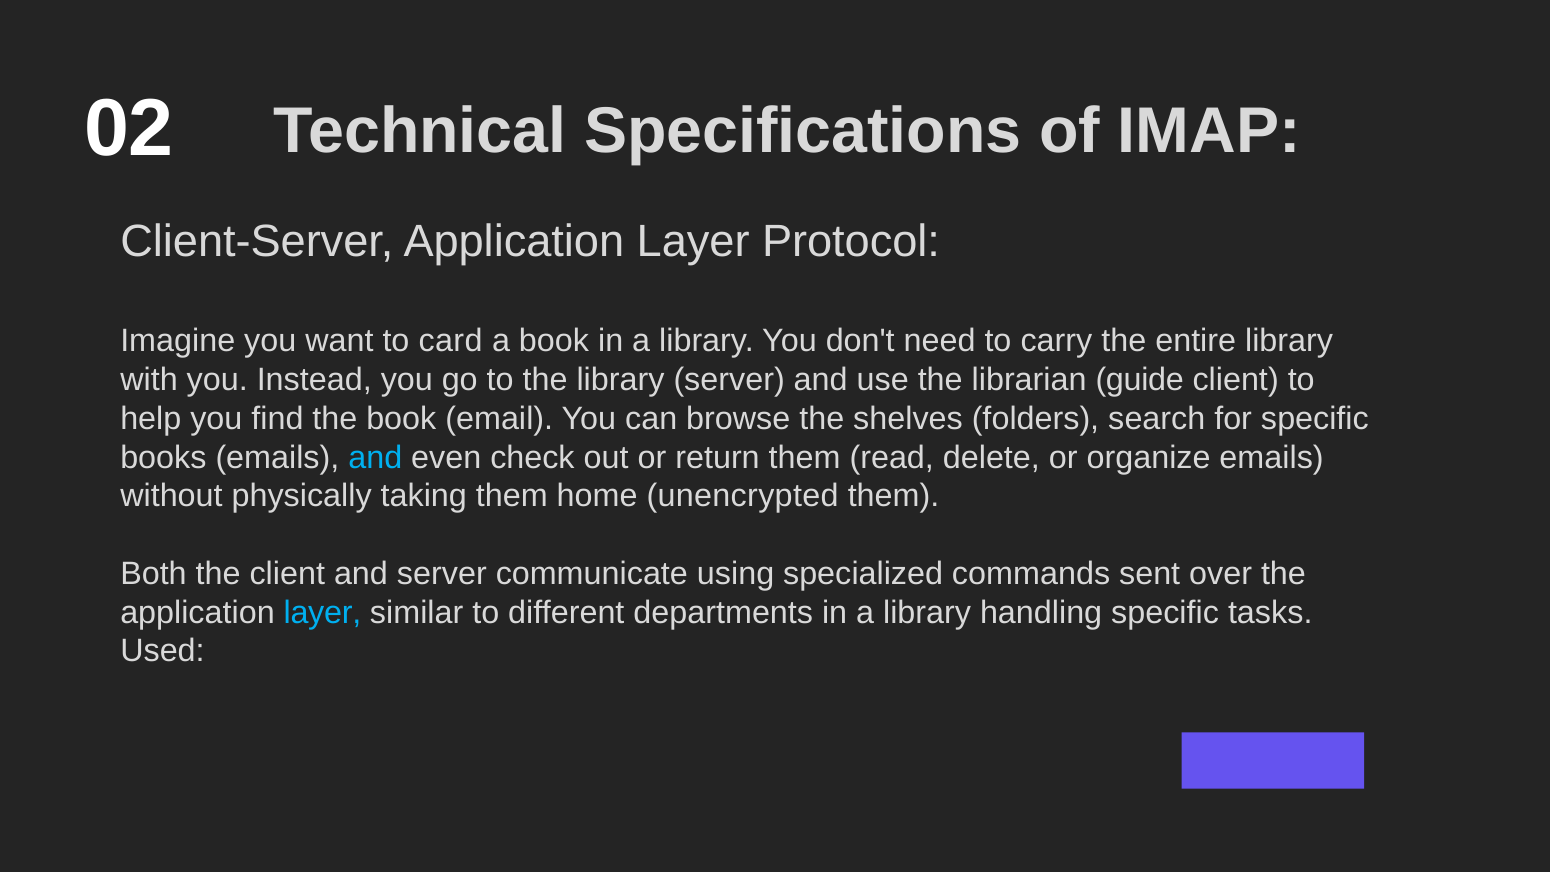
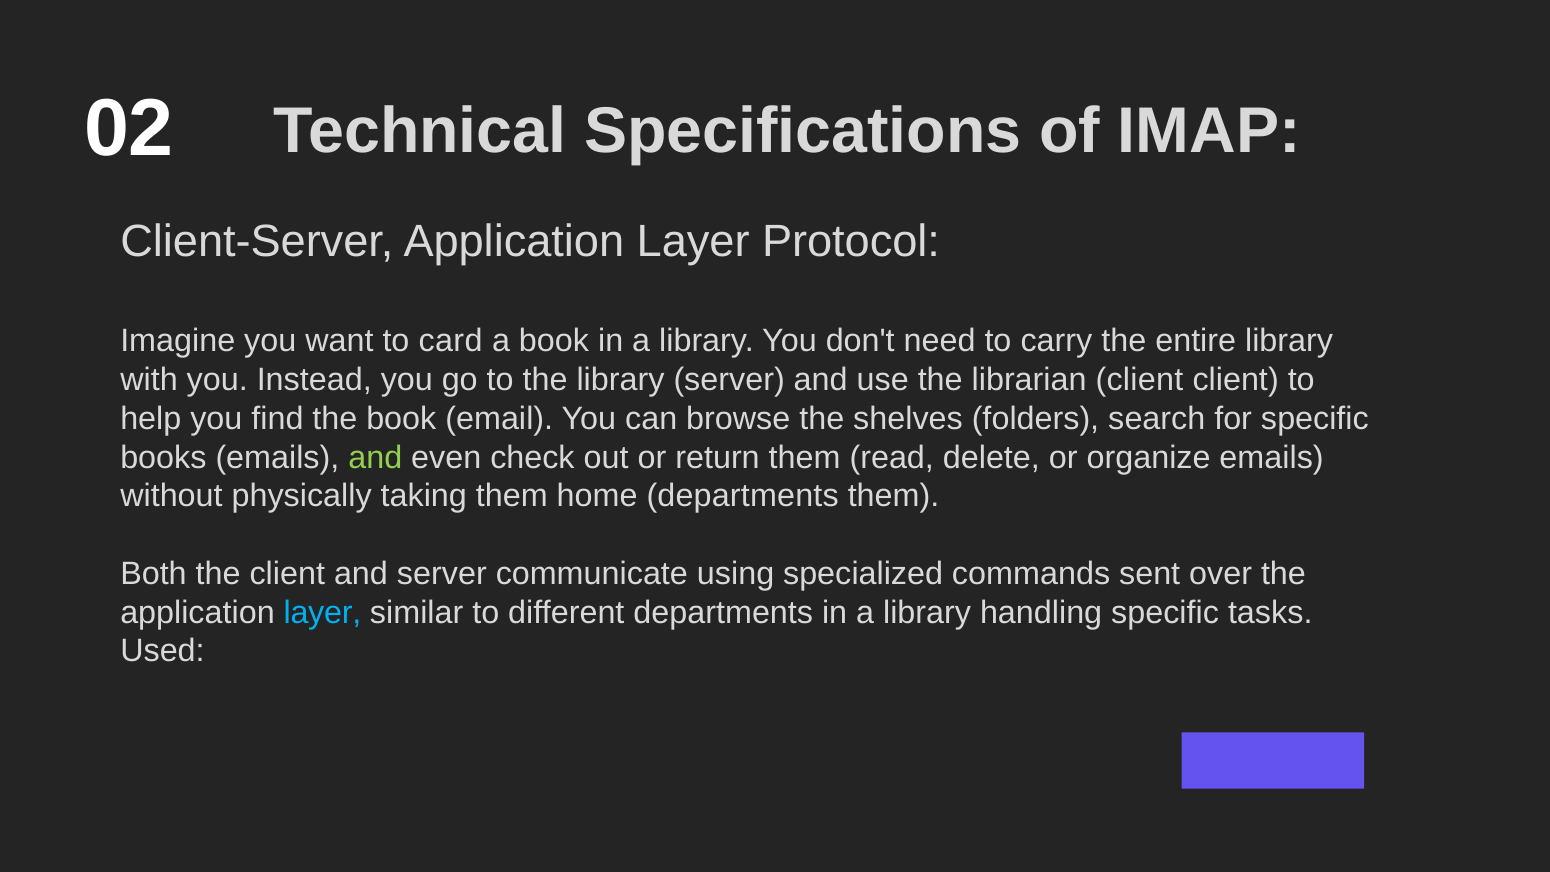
librarian guide: guide -> client
and at (375, 457) colour: light blue -> light green
home unencrypted: unencrypted -> departments
